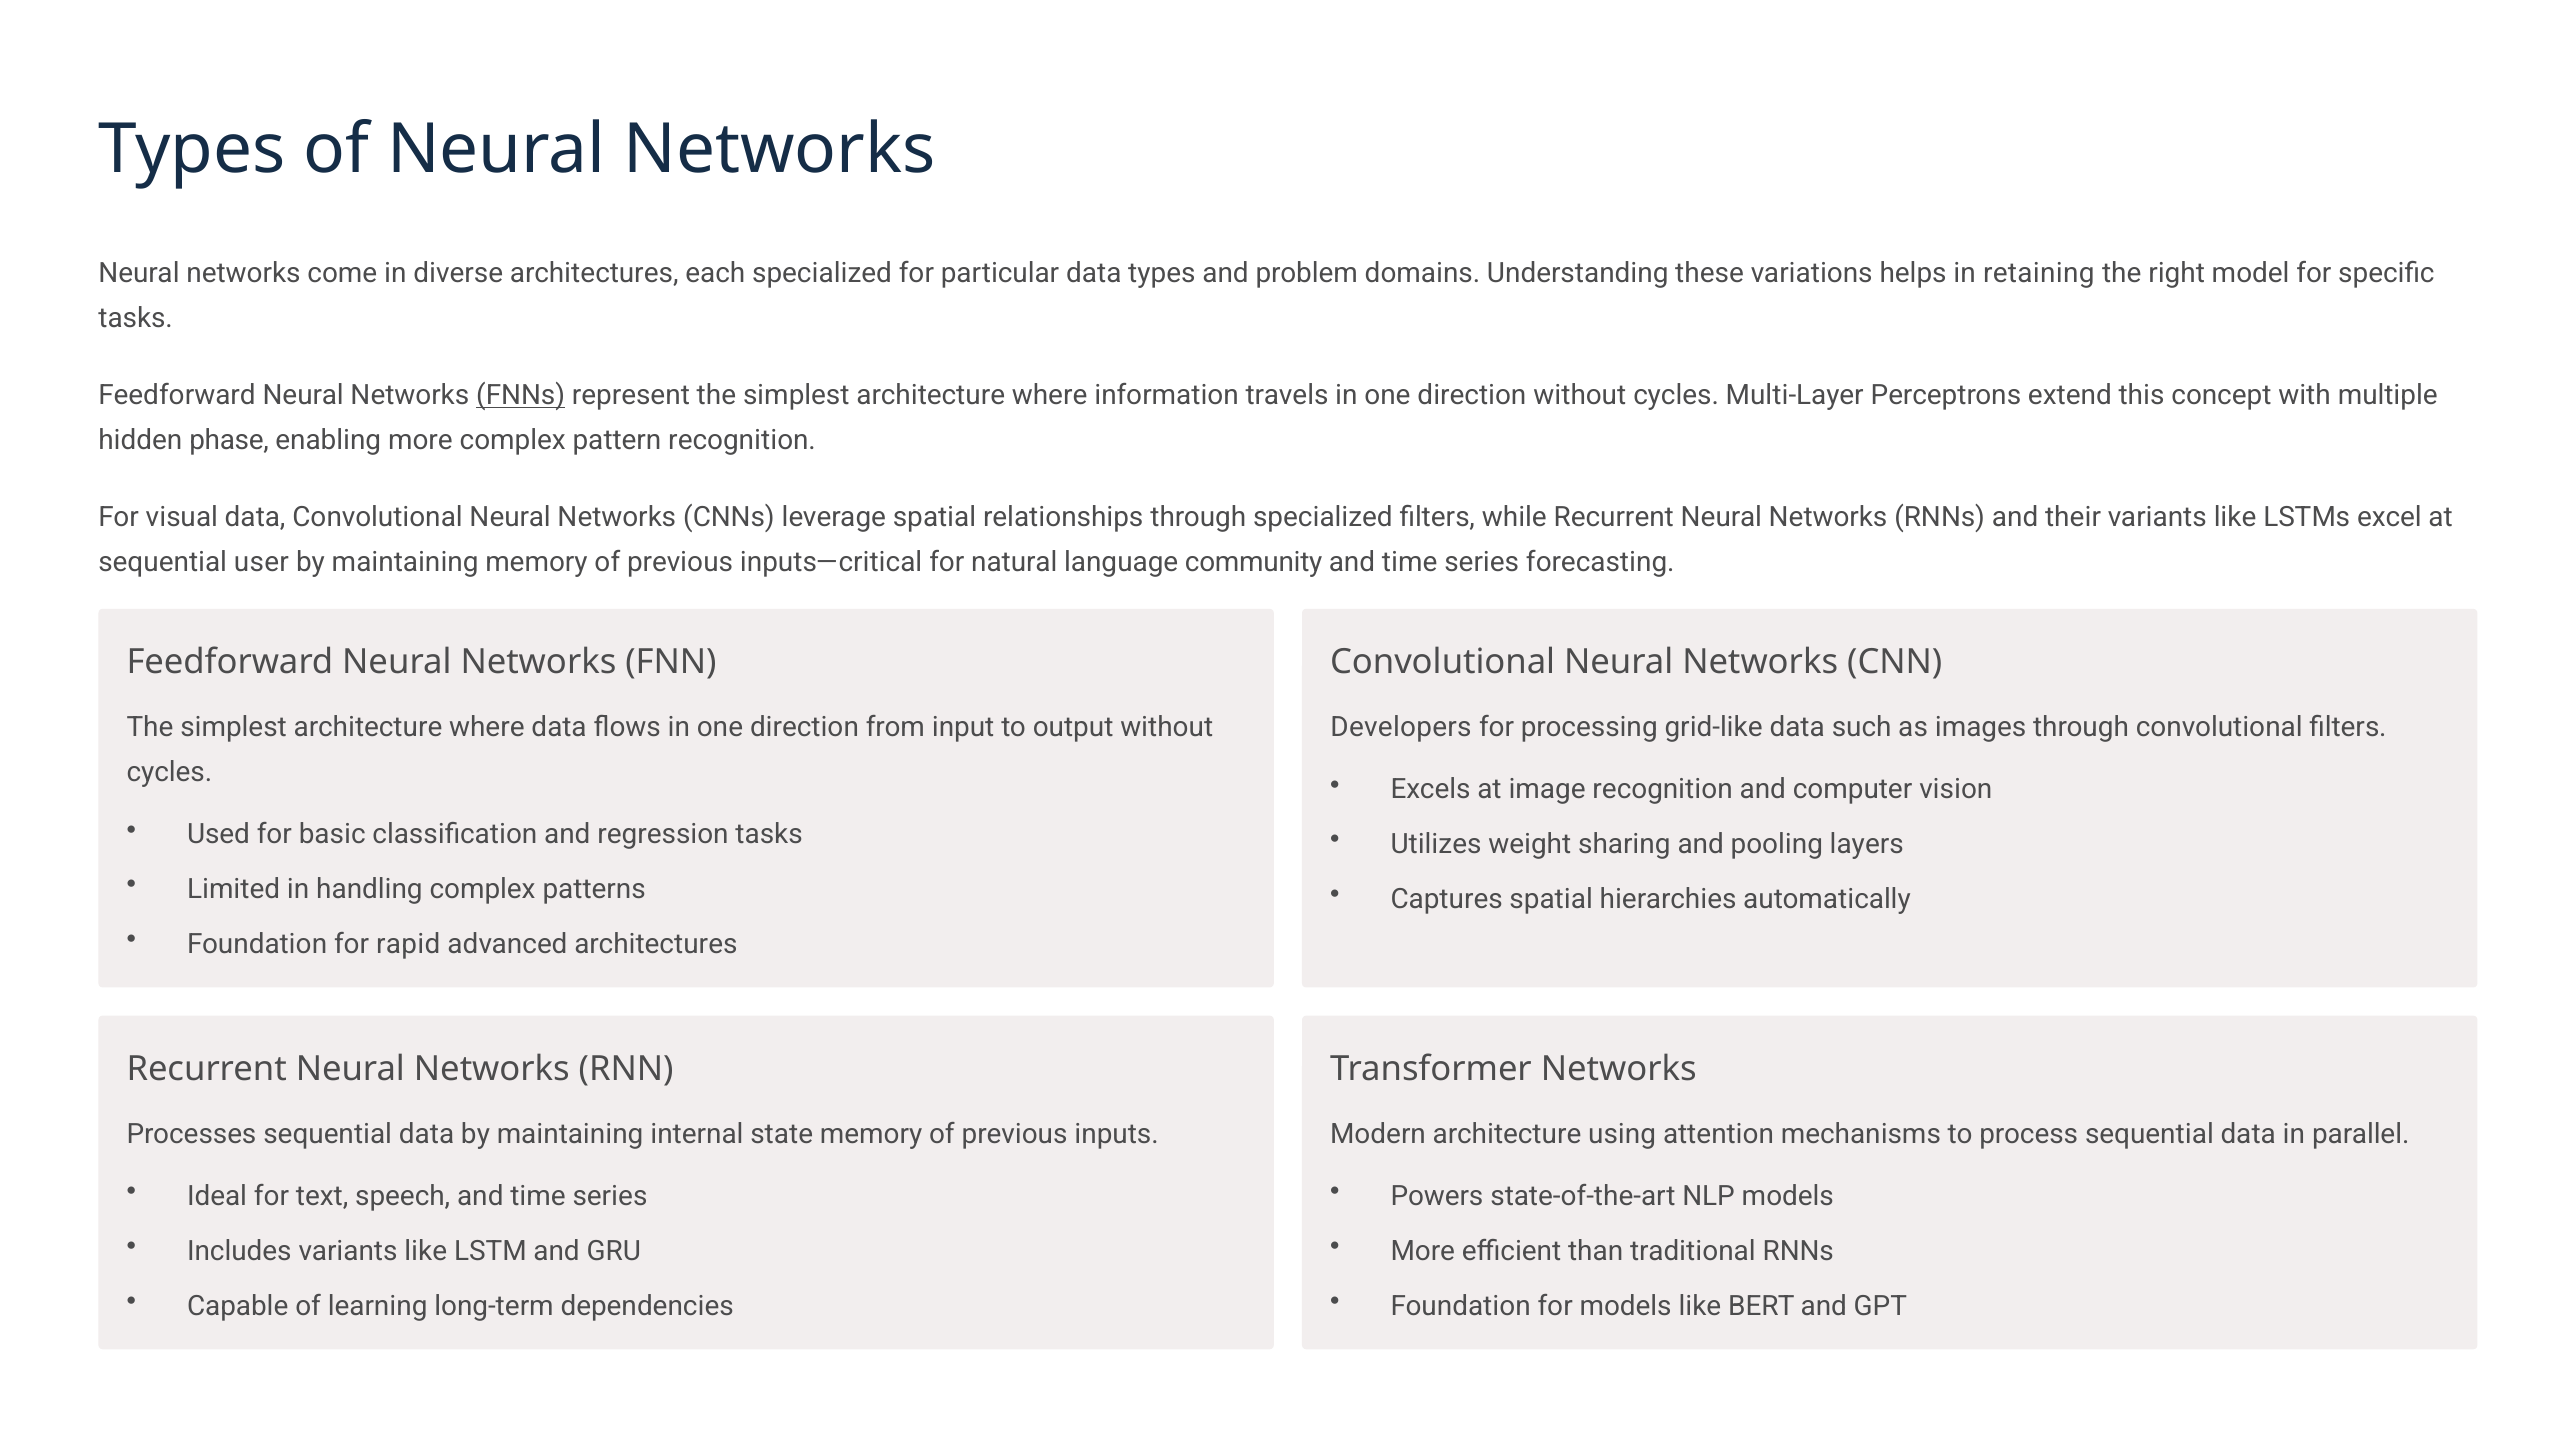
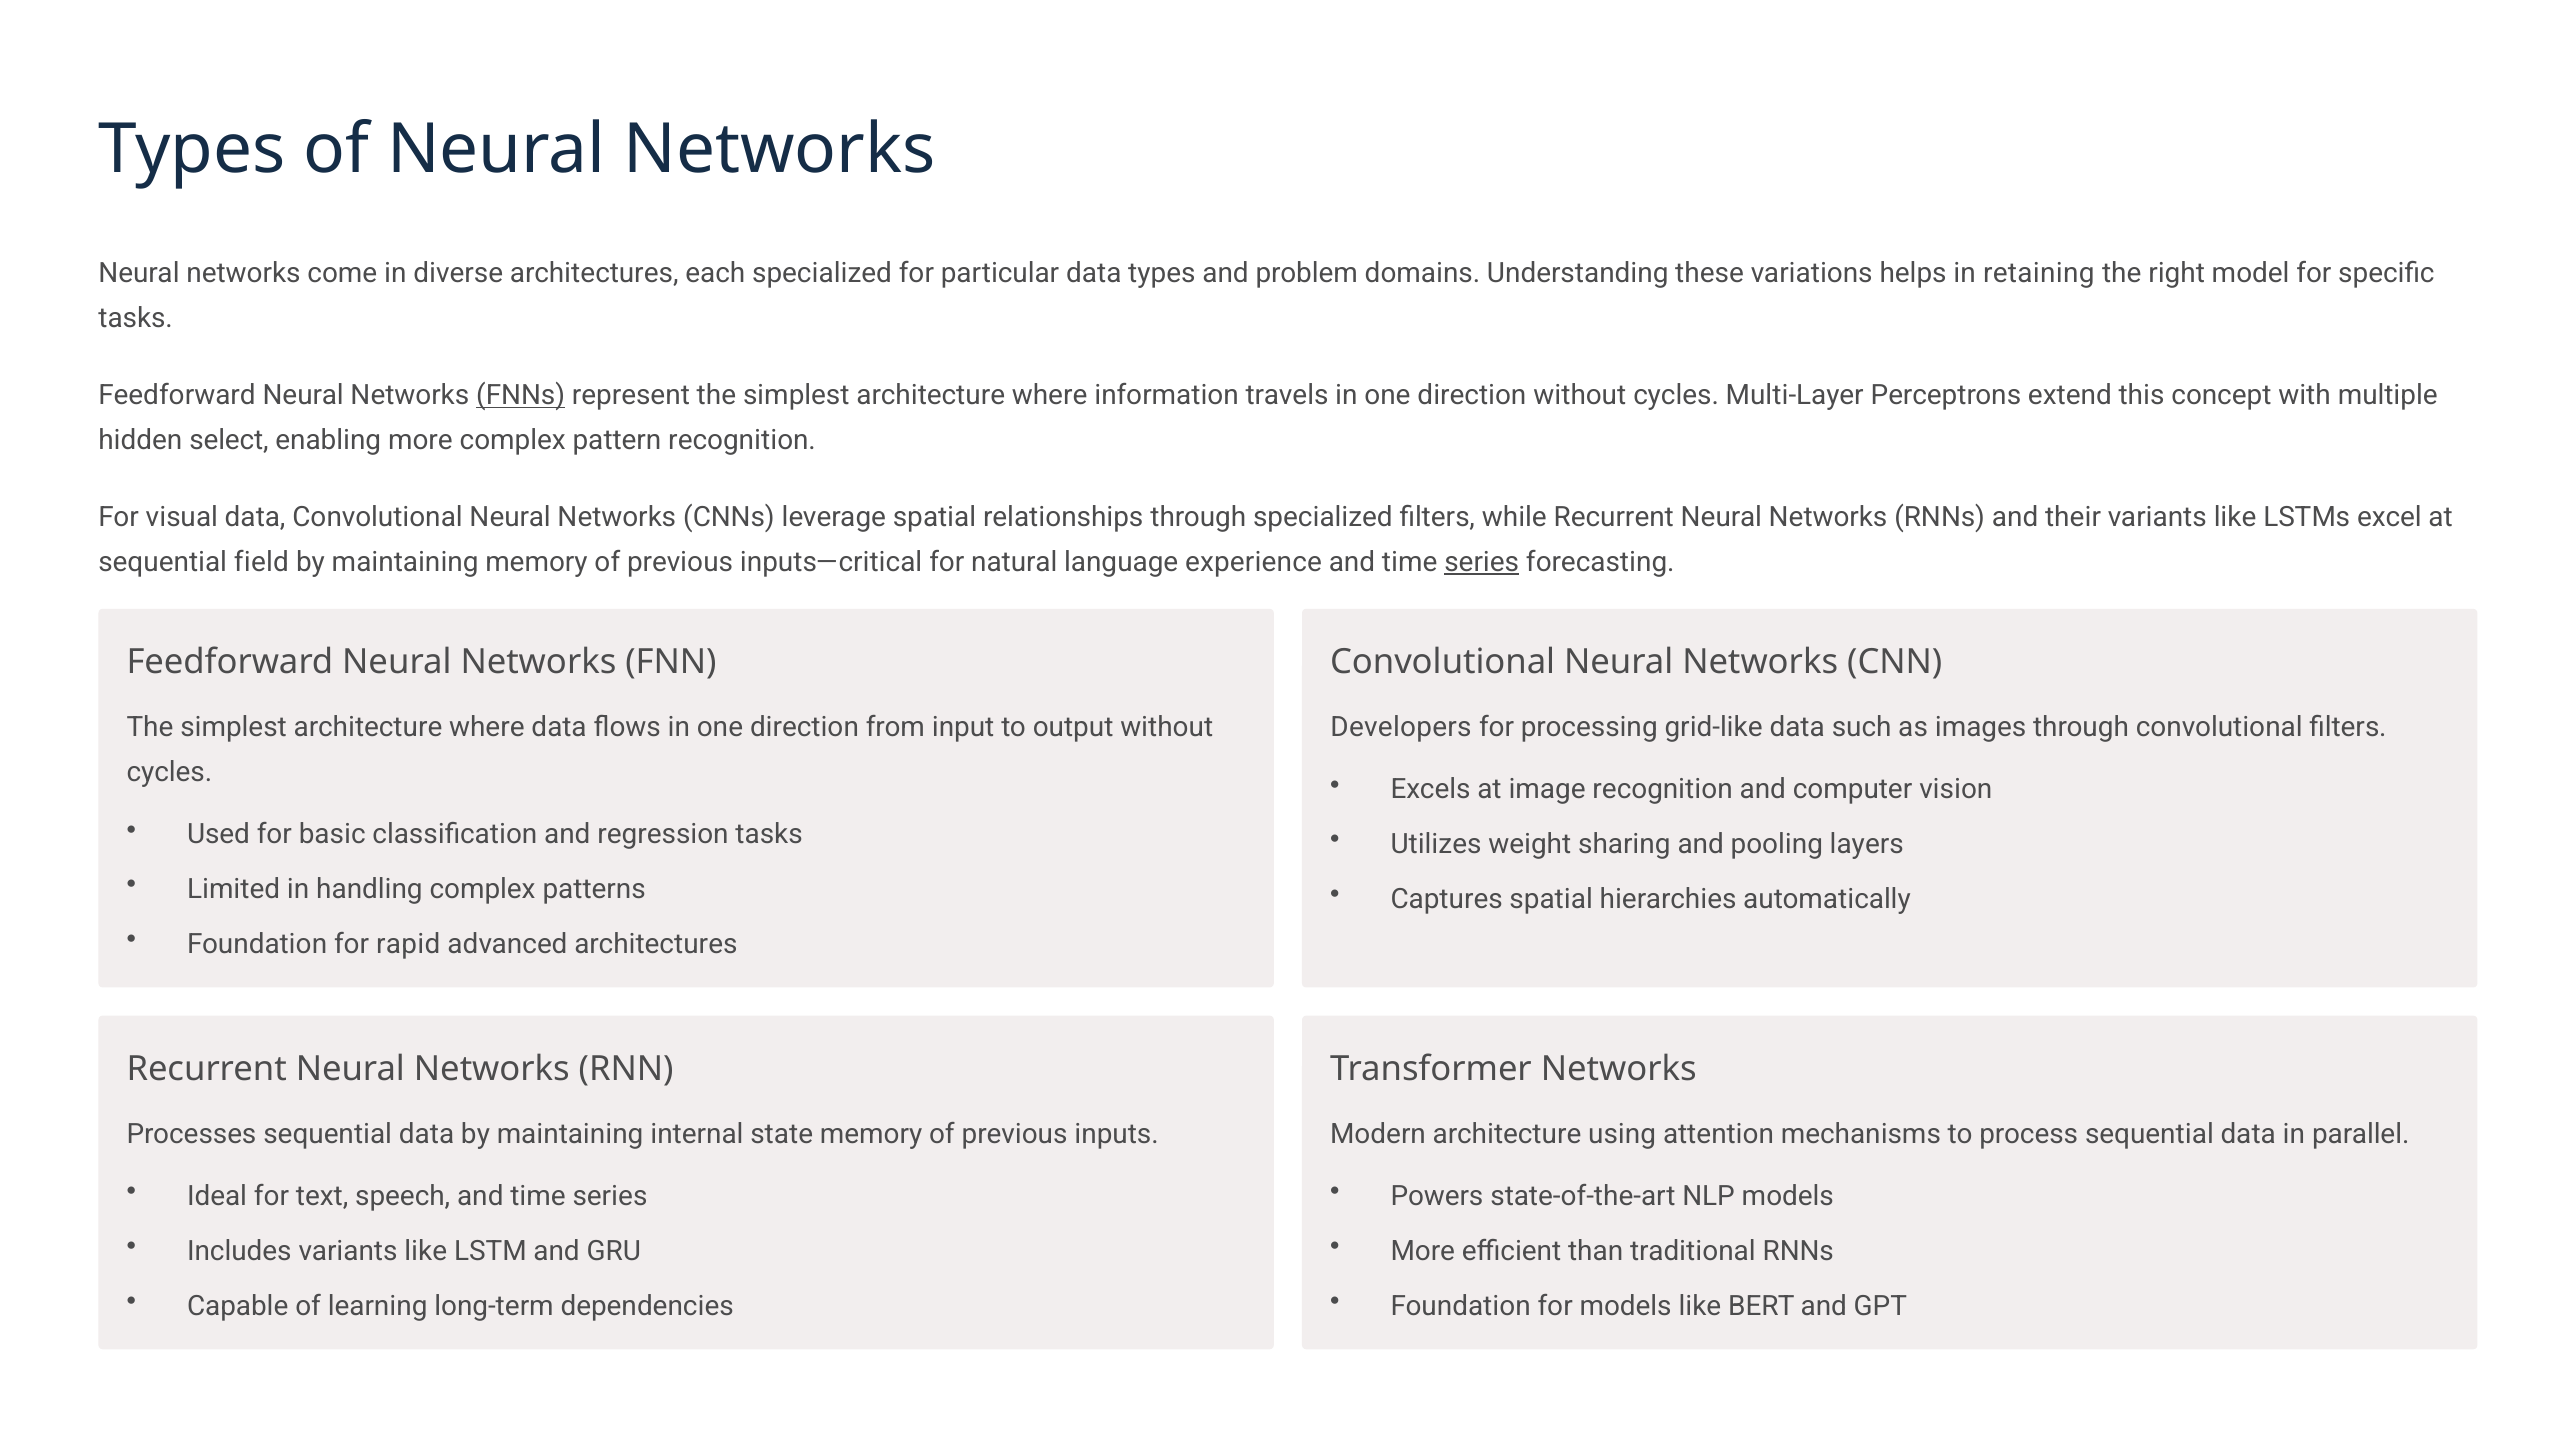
phase: phase -> select
user: user -> field
community: community -> experience
series at (1482, 562) underline: none -> present
